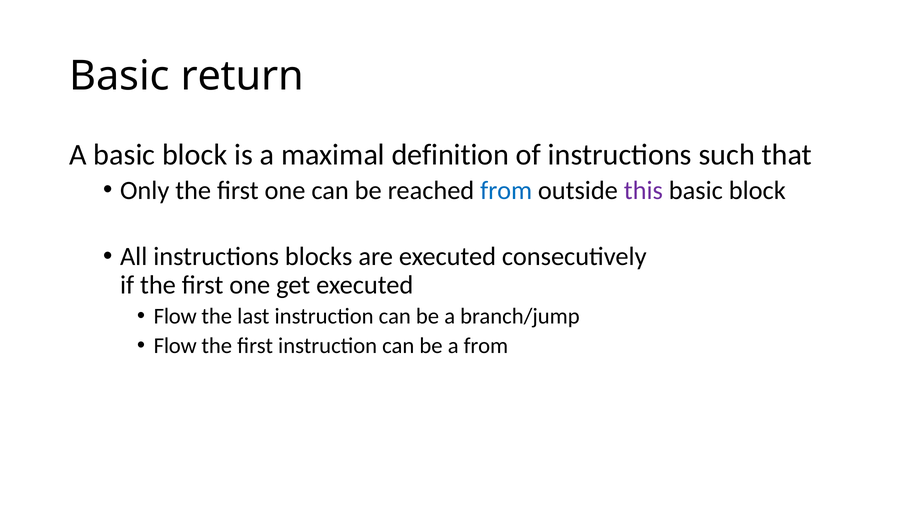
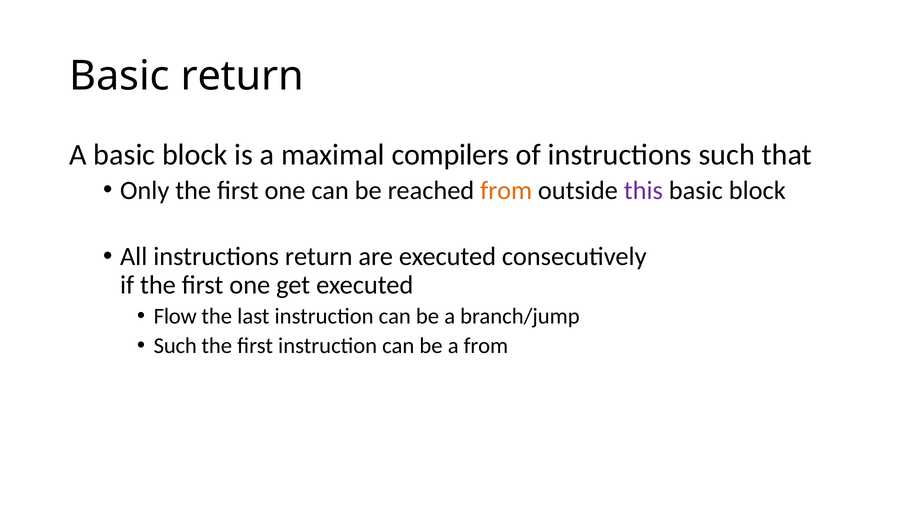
definition: definition -> compilers
from at (506, 191) colour: blue -> orange
instructions blocks: blocks -> return
Flow at (175, 346): Flow -> Such
